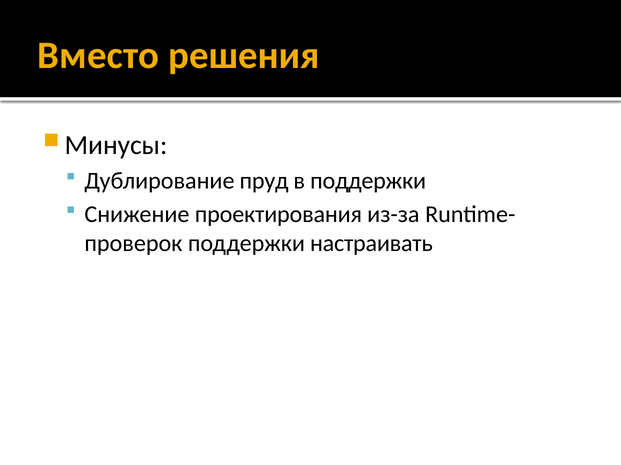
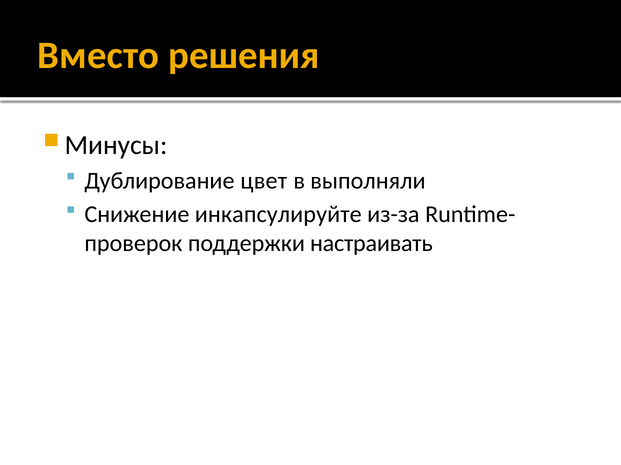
пруд: пруд -> цвет
в поддержки: поддержки -> выполняли
проектирования: проектирования -> инкапсулируйте
